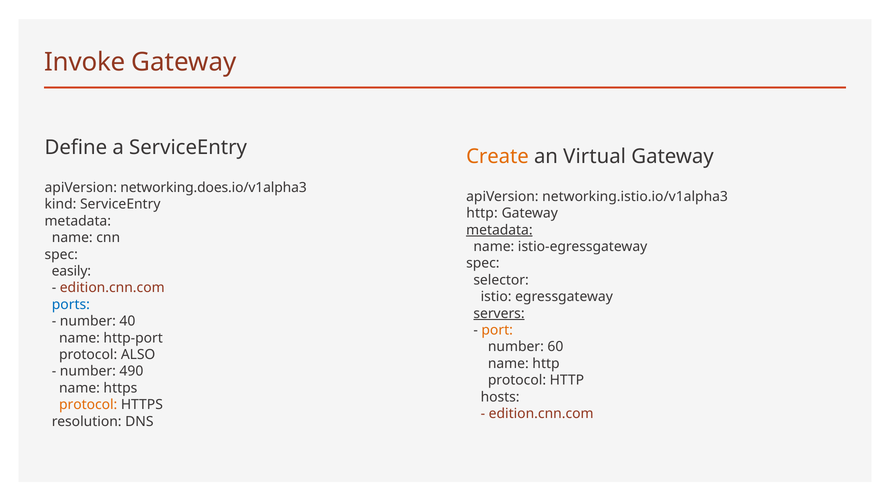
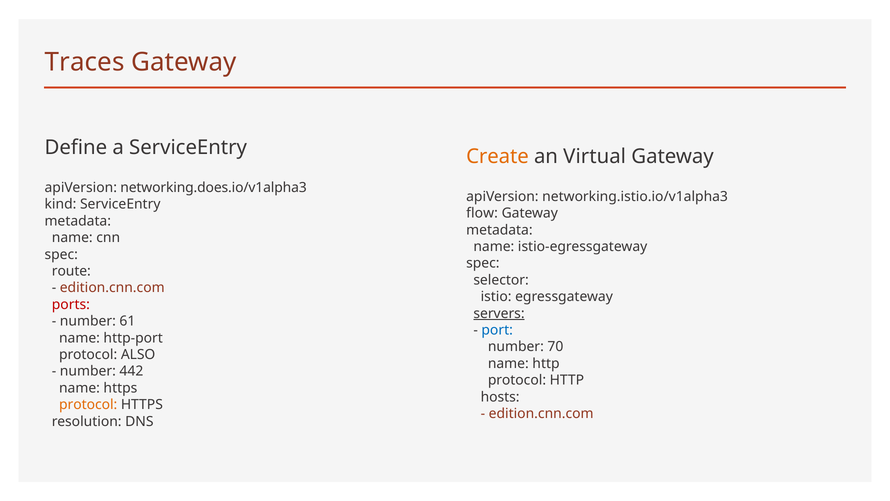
Invoke: Invoke -> Traces
http at (482, 213): http -> flow
metadata at (499, 230) underline: present -> none
easily: easily -> route
ports colour: blue -> red
40: 40 -> 61
port colour: orange -> blue
60: 60 -> 70
490: 490 -> 442
